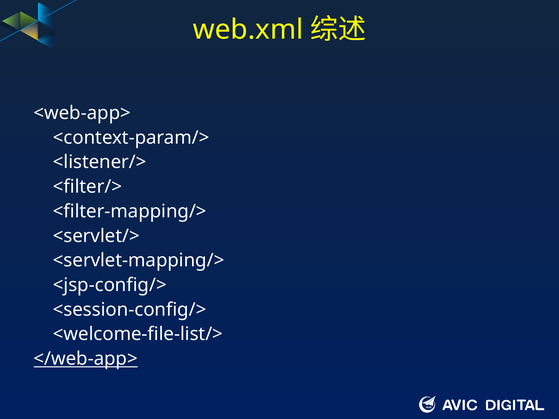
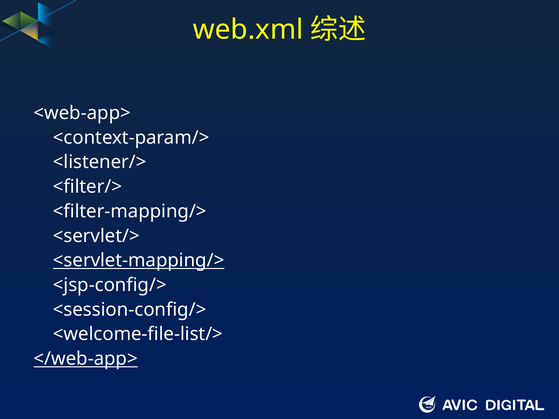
<servlet-mapping/> underline: none -> present
